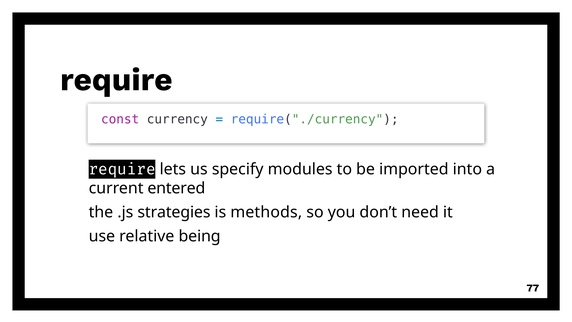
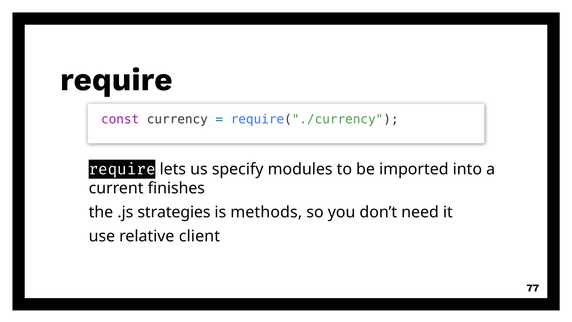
entered: entered -> finishes
being: being -> client
